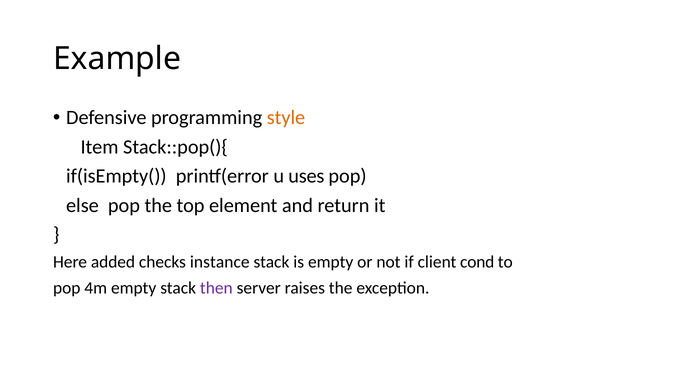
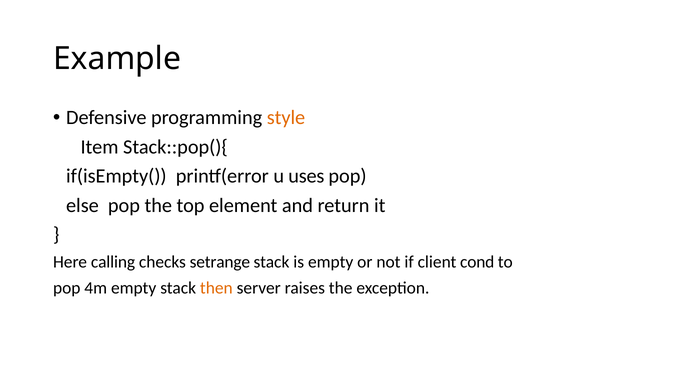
added: added -> calling
instance: instance -> setrange
then colour: purple -> orange
